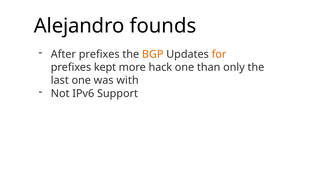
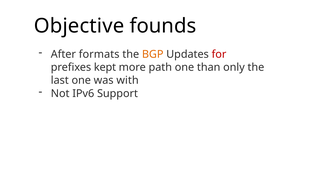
Alejandro: Alejandro -> Objective
After prefixes: prefixes -> formats
for colour: orange -> red
hack: hack -> path
